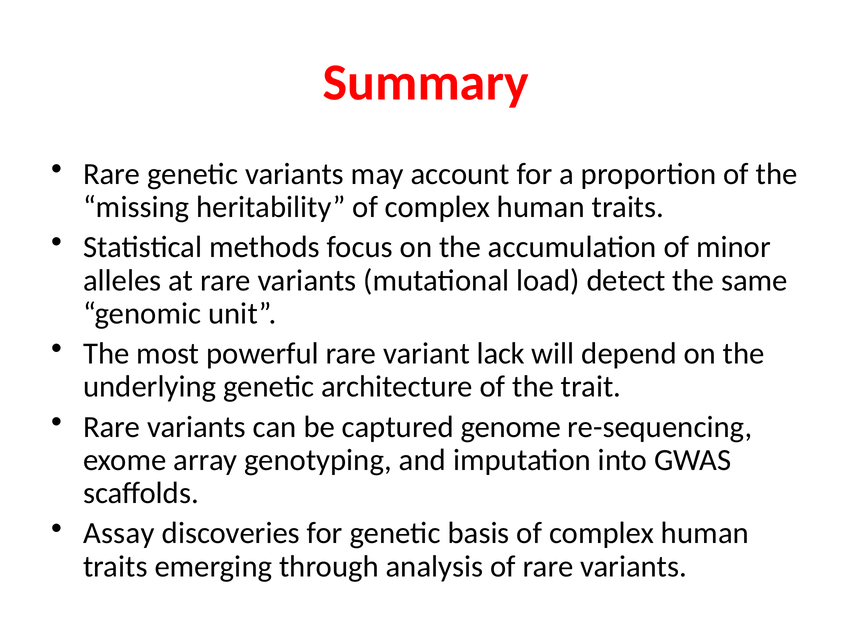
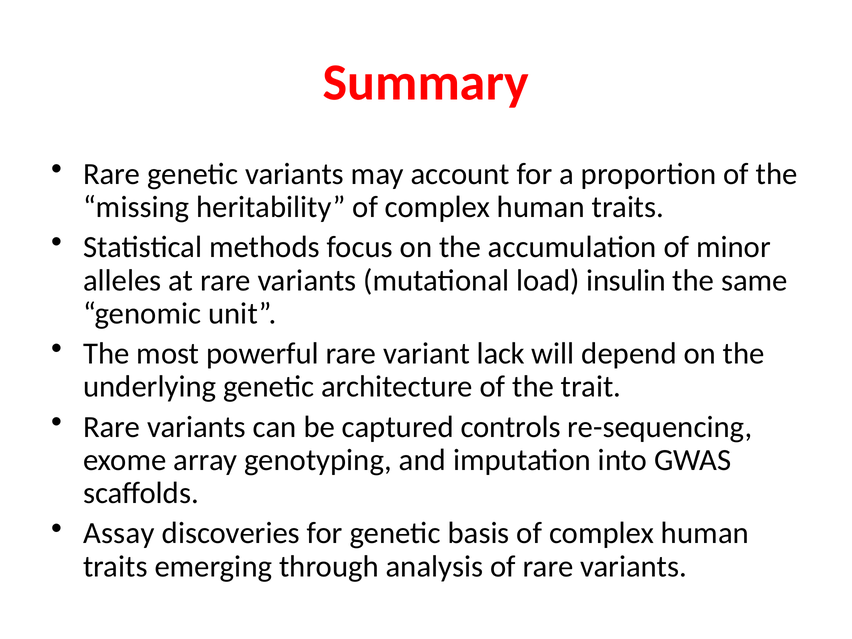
detect: detect -> insulin
genome: genome -> controls
